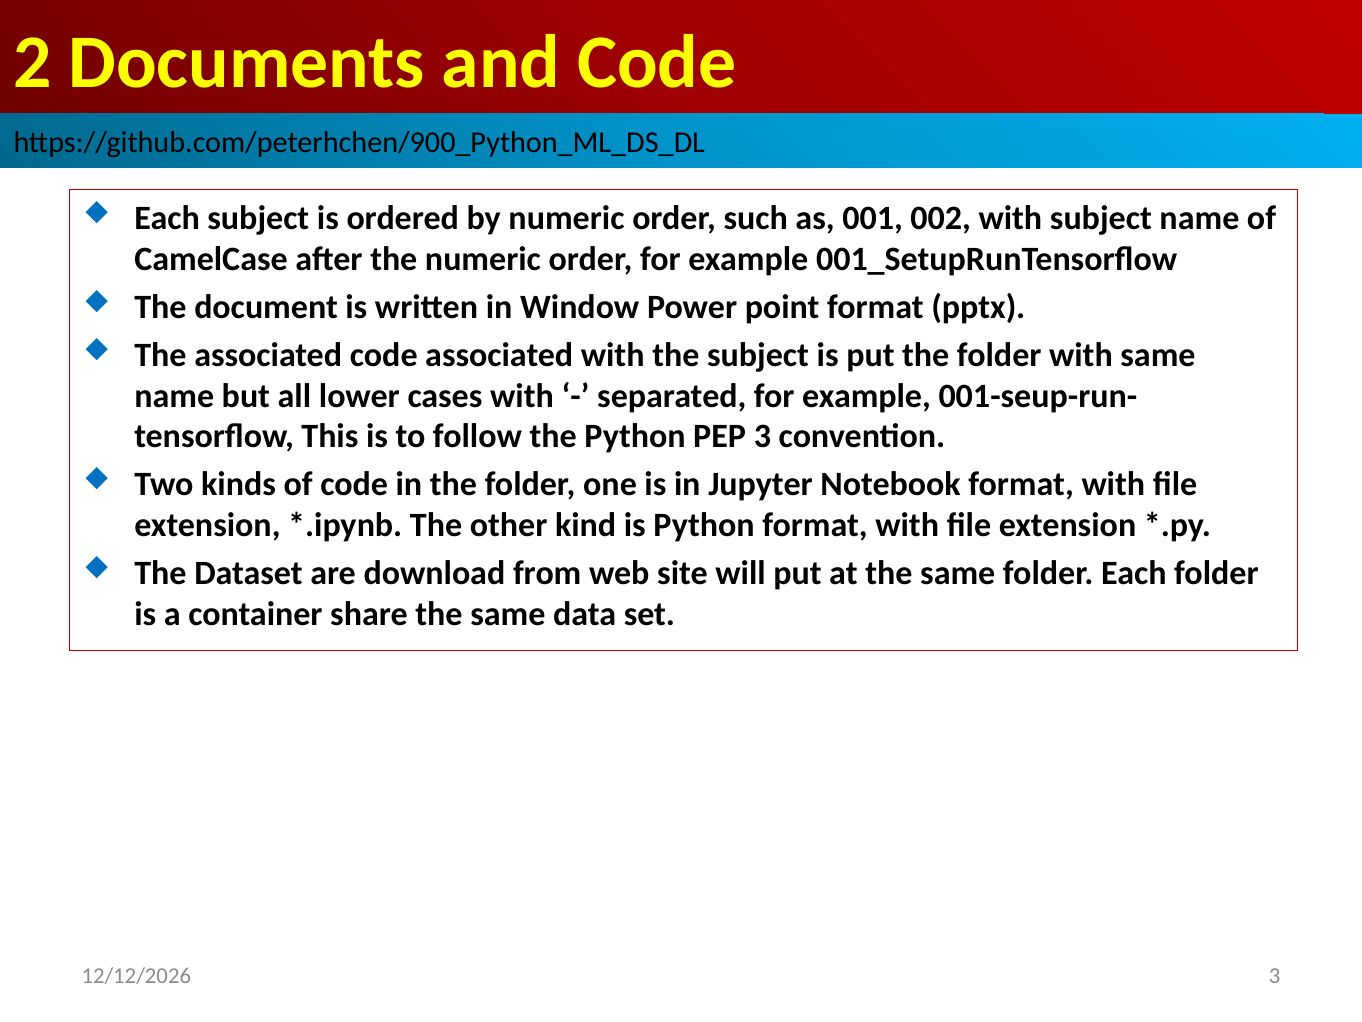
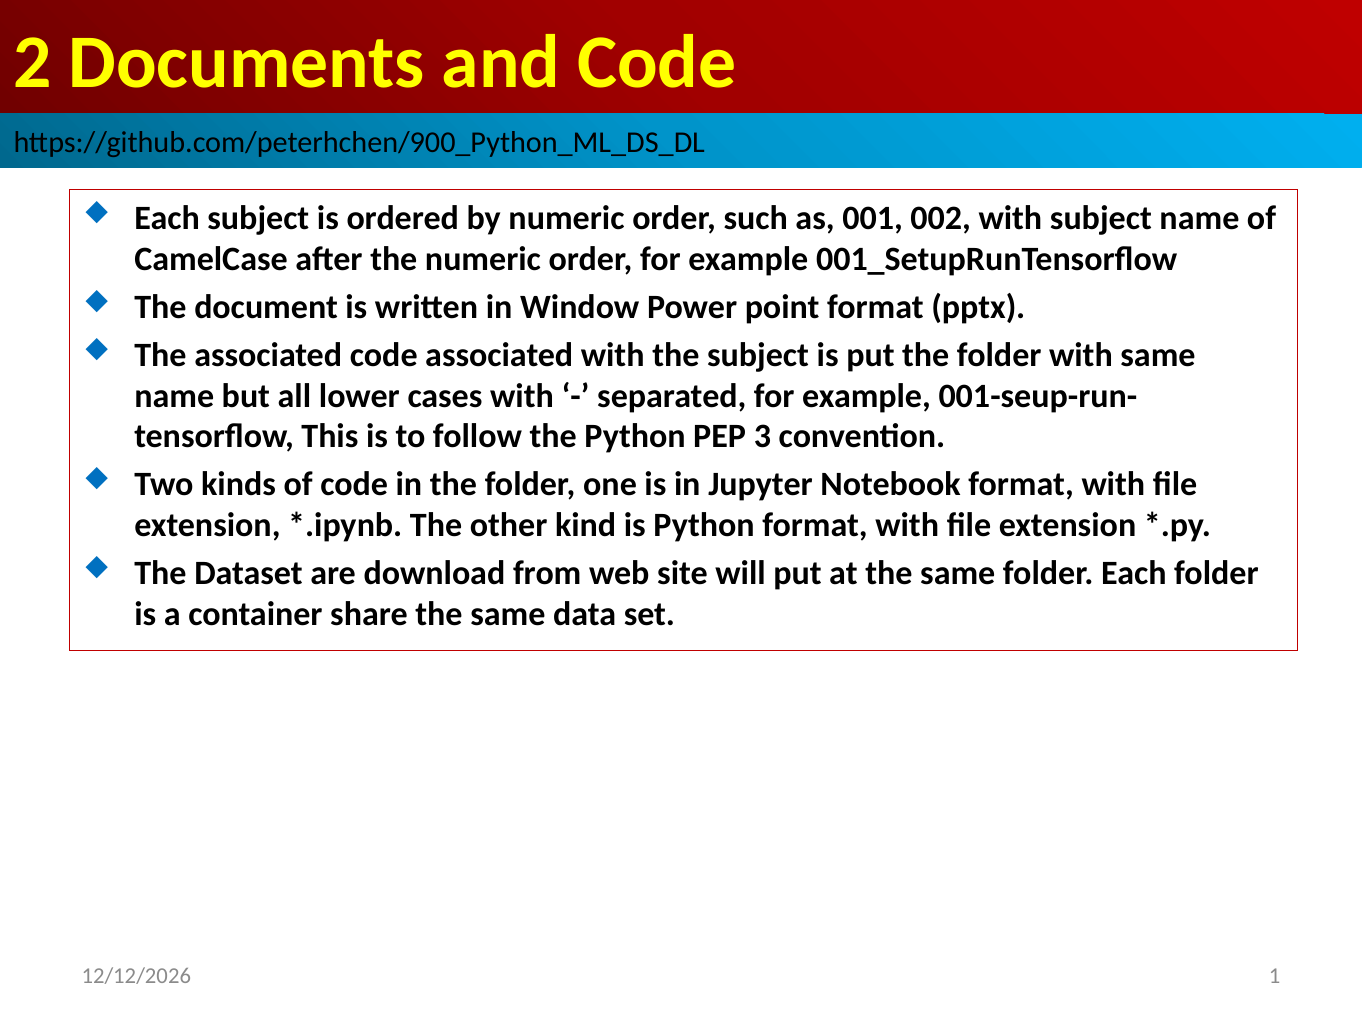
3 at (1275, 975): 3 -> 1
